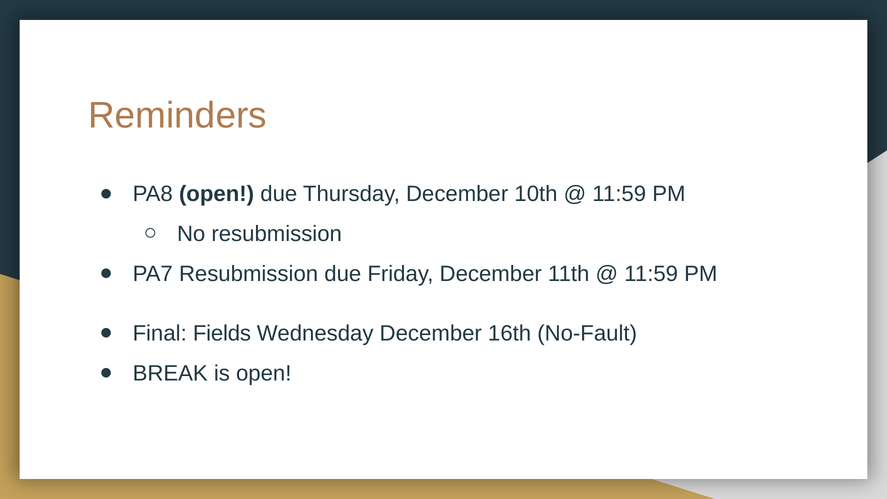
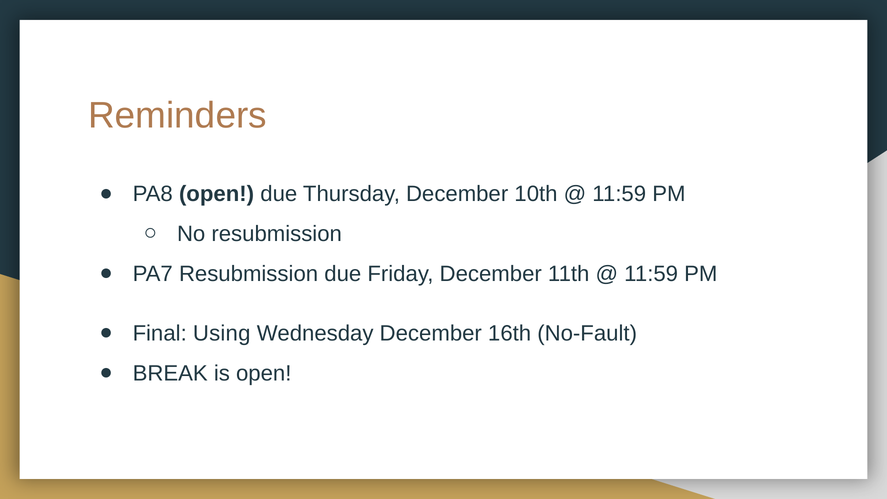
Fields: Fields -> Using
